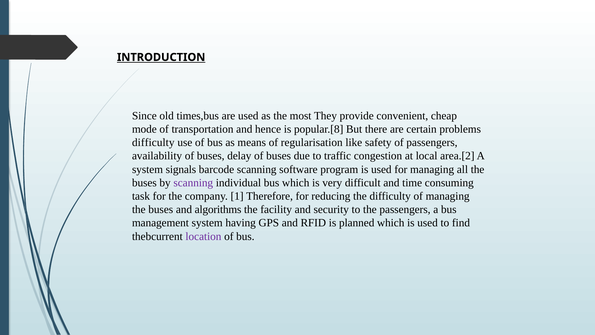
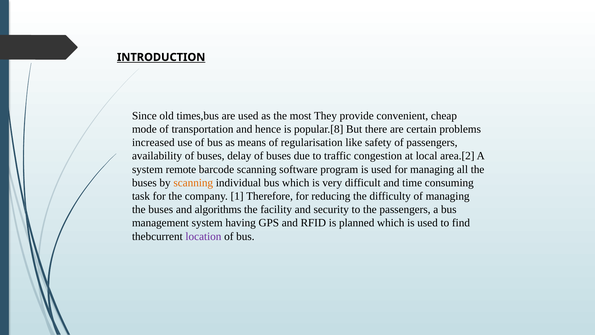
difficulty at (153, 142): difficulty -> increased
signals: signals -> remote
scanning at (193, 183) colour: purple -> orange
